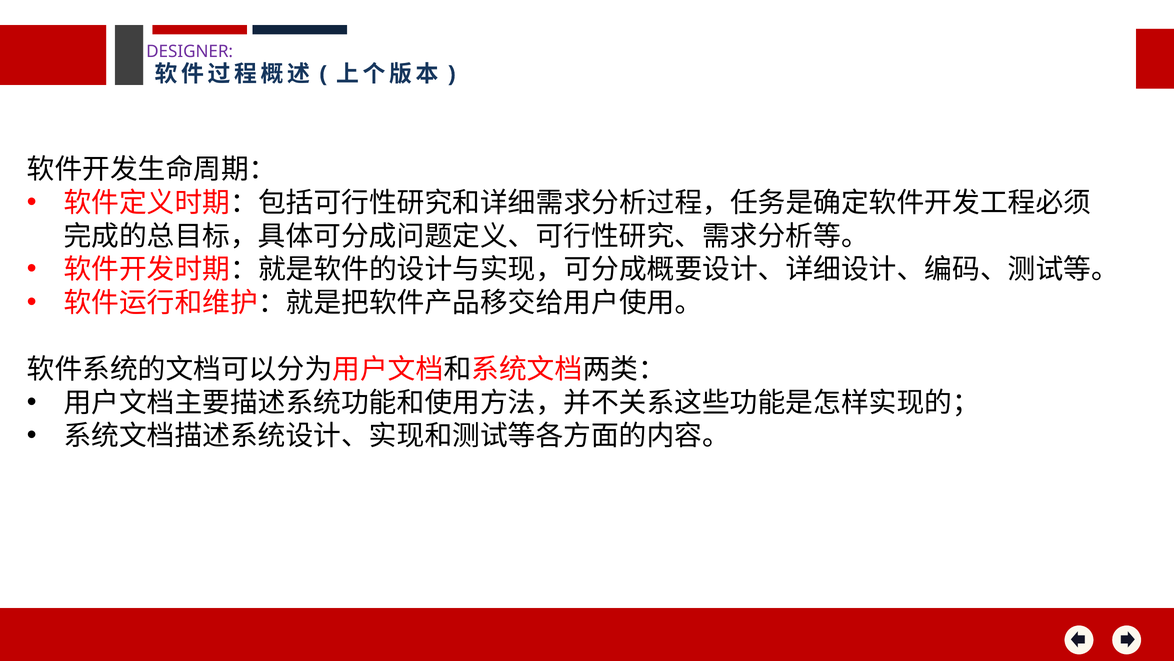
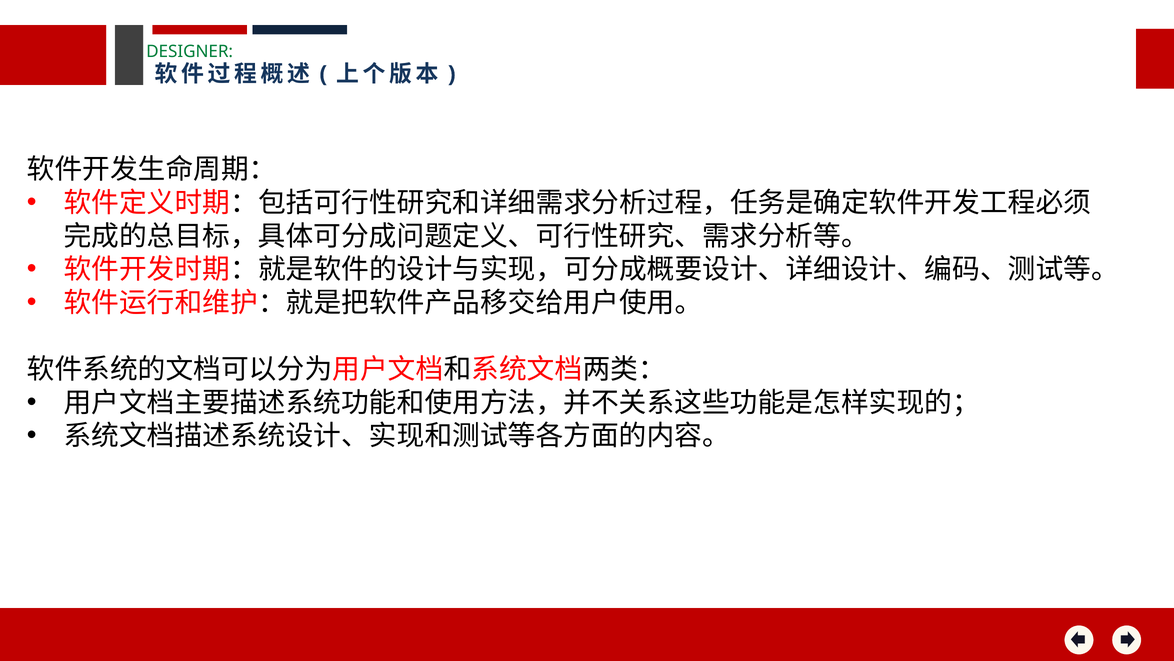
DESIGNER colour: purple -> green
